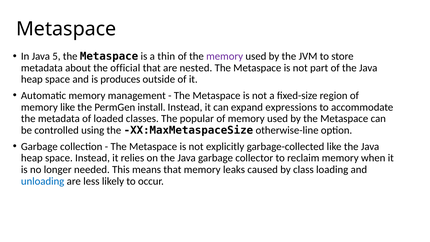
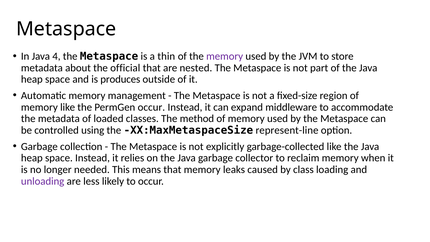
5: 5 -> 4
PermGen install: install -> occur
expressions: expressions -> middleware
popular: popular -> method
otherwise-line: otherwise-line -> represent-line
unloading colour: blue -> purple
